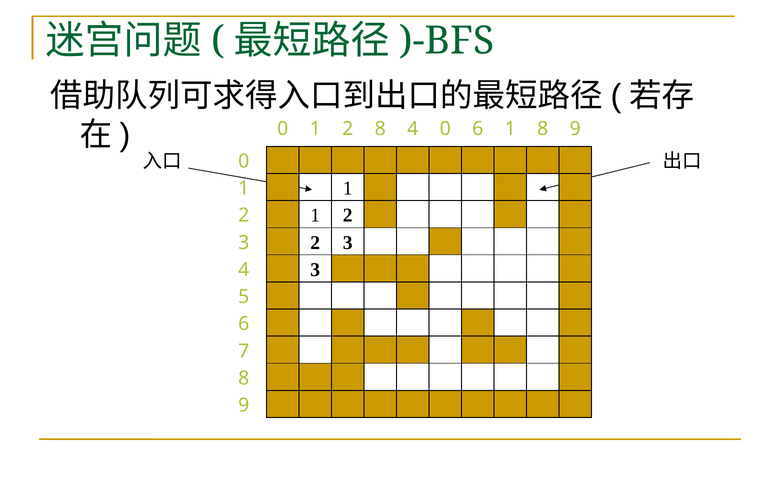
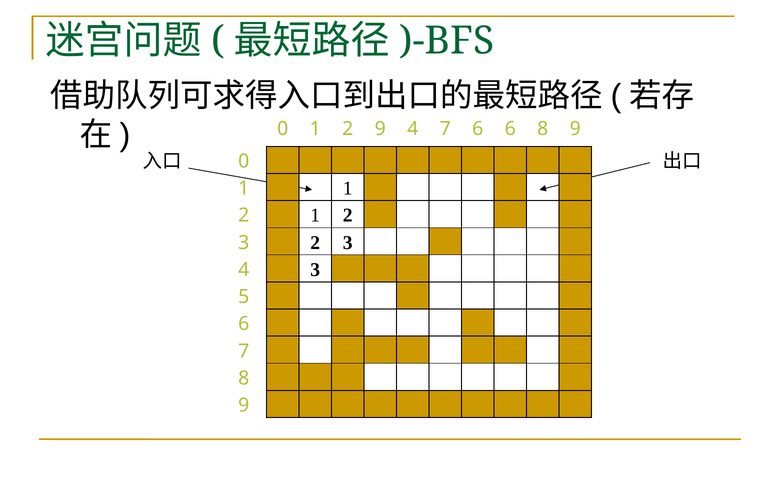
2 8: 8 -> 9
4 0: 0 -> 7
6 1: 1 -> 6
